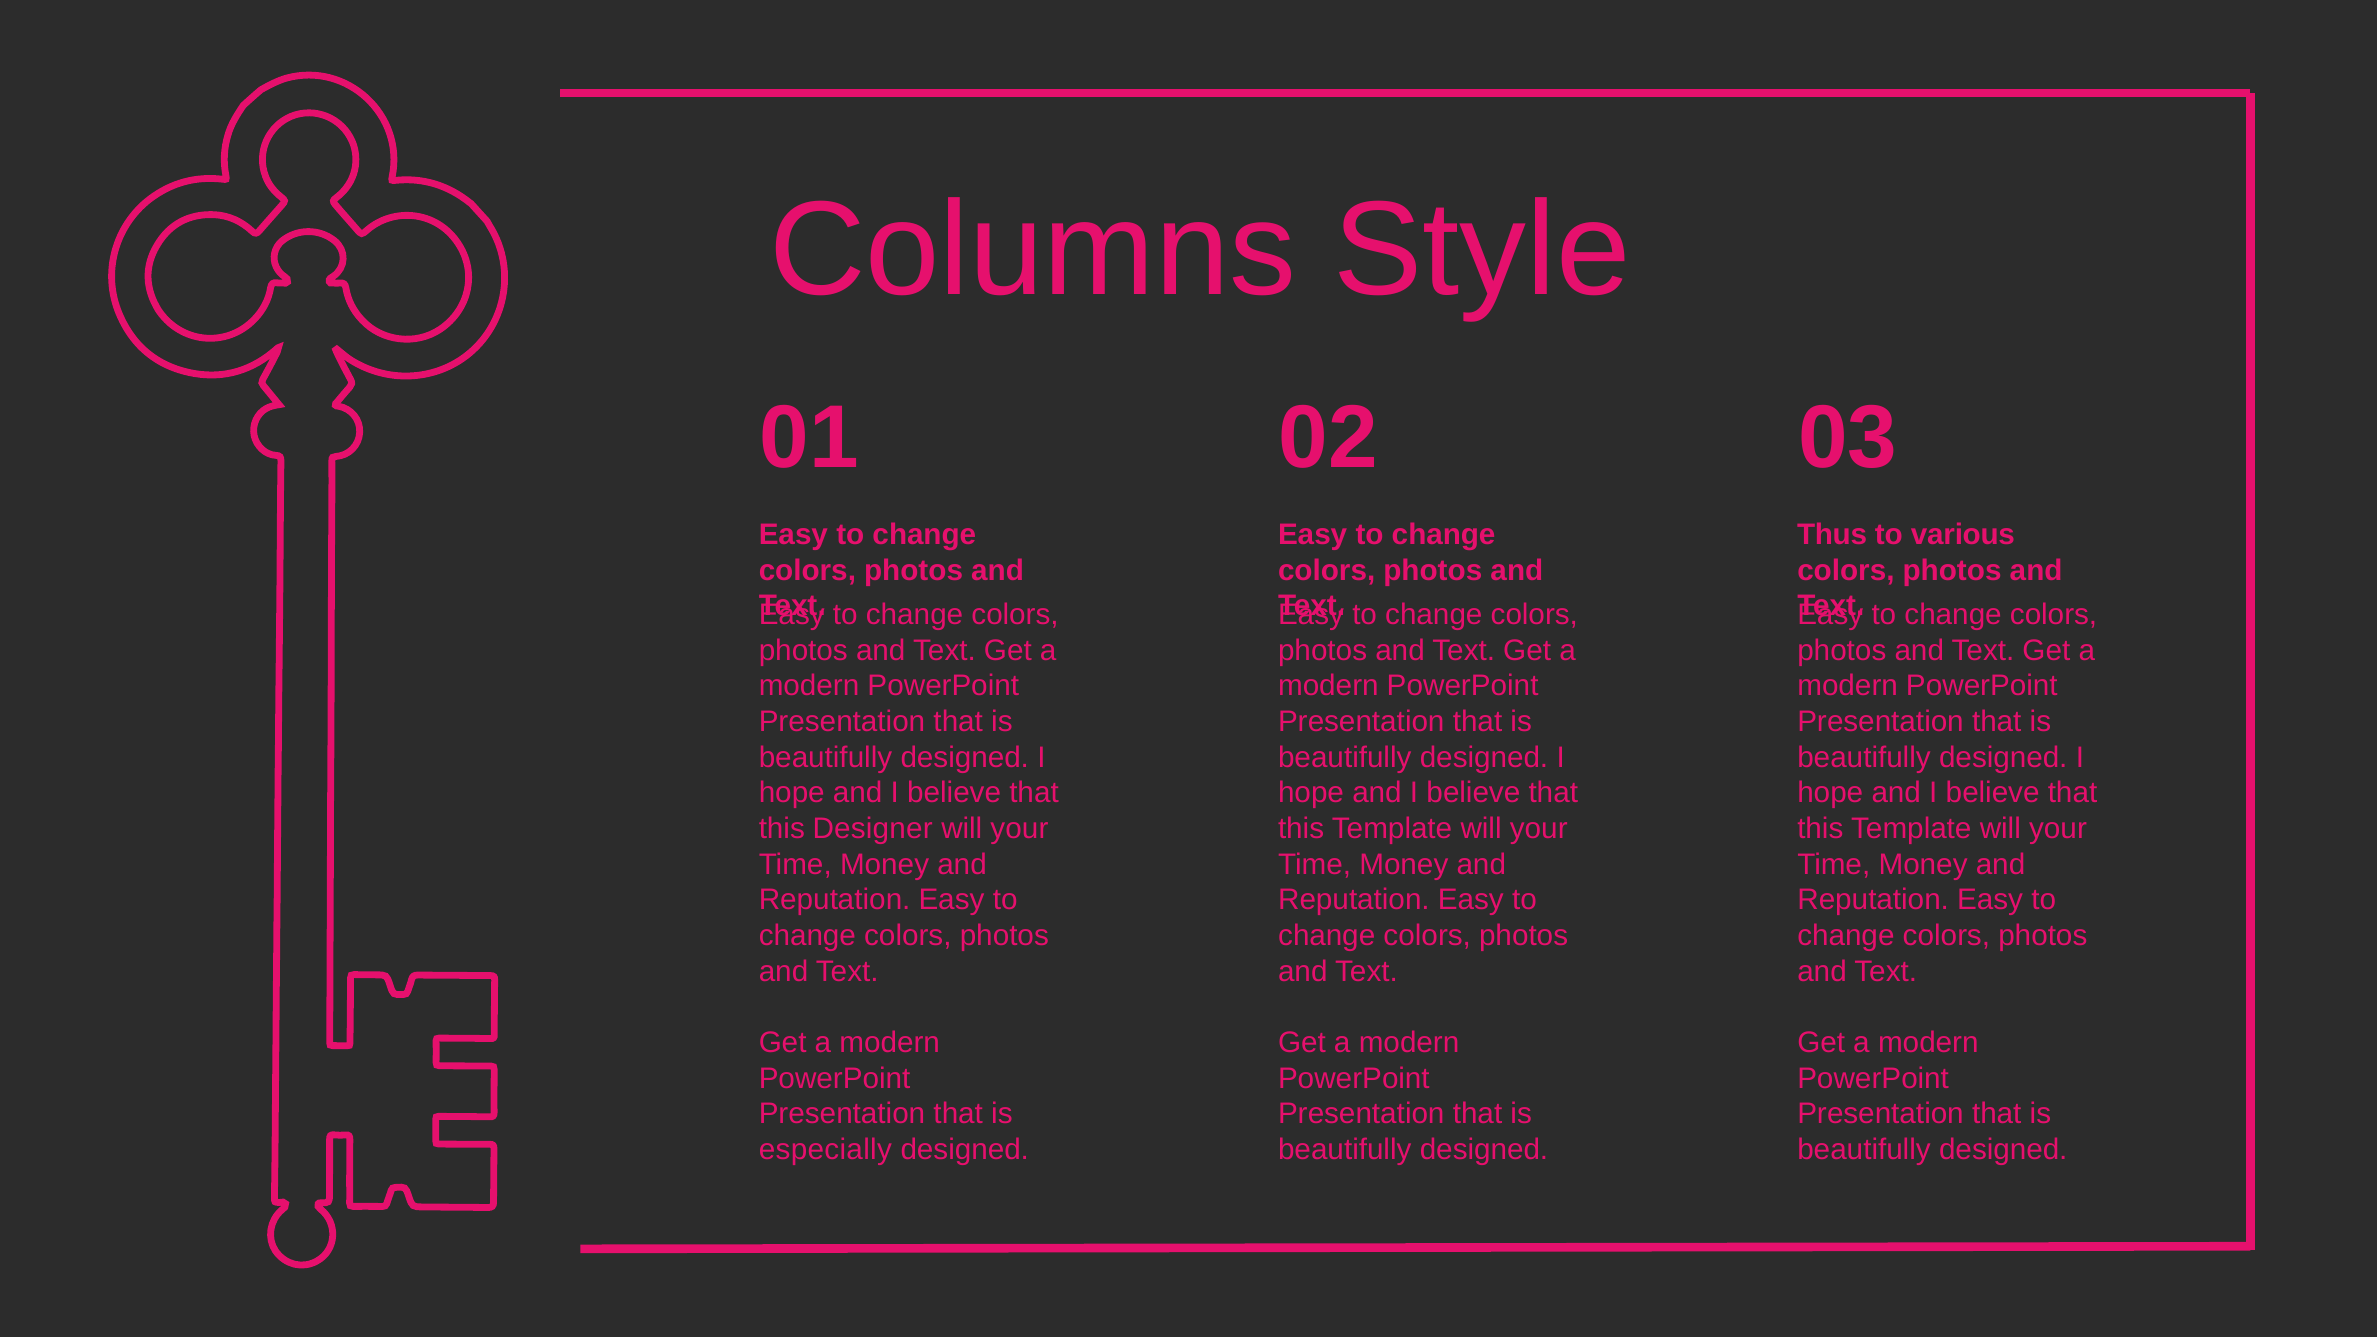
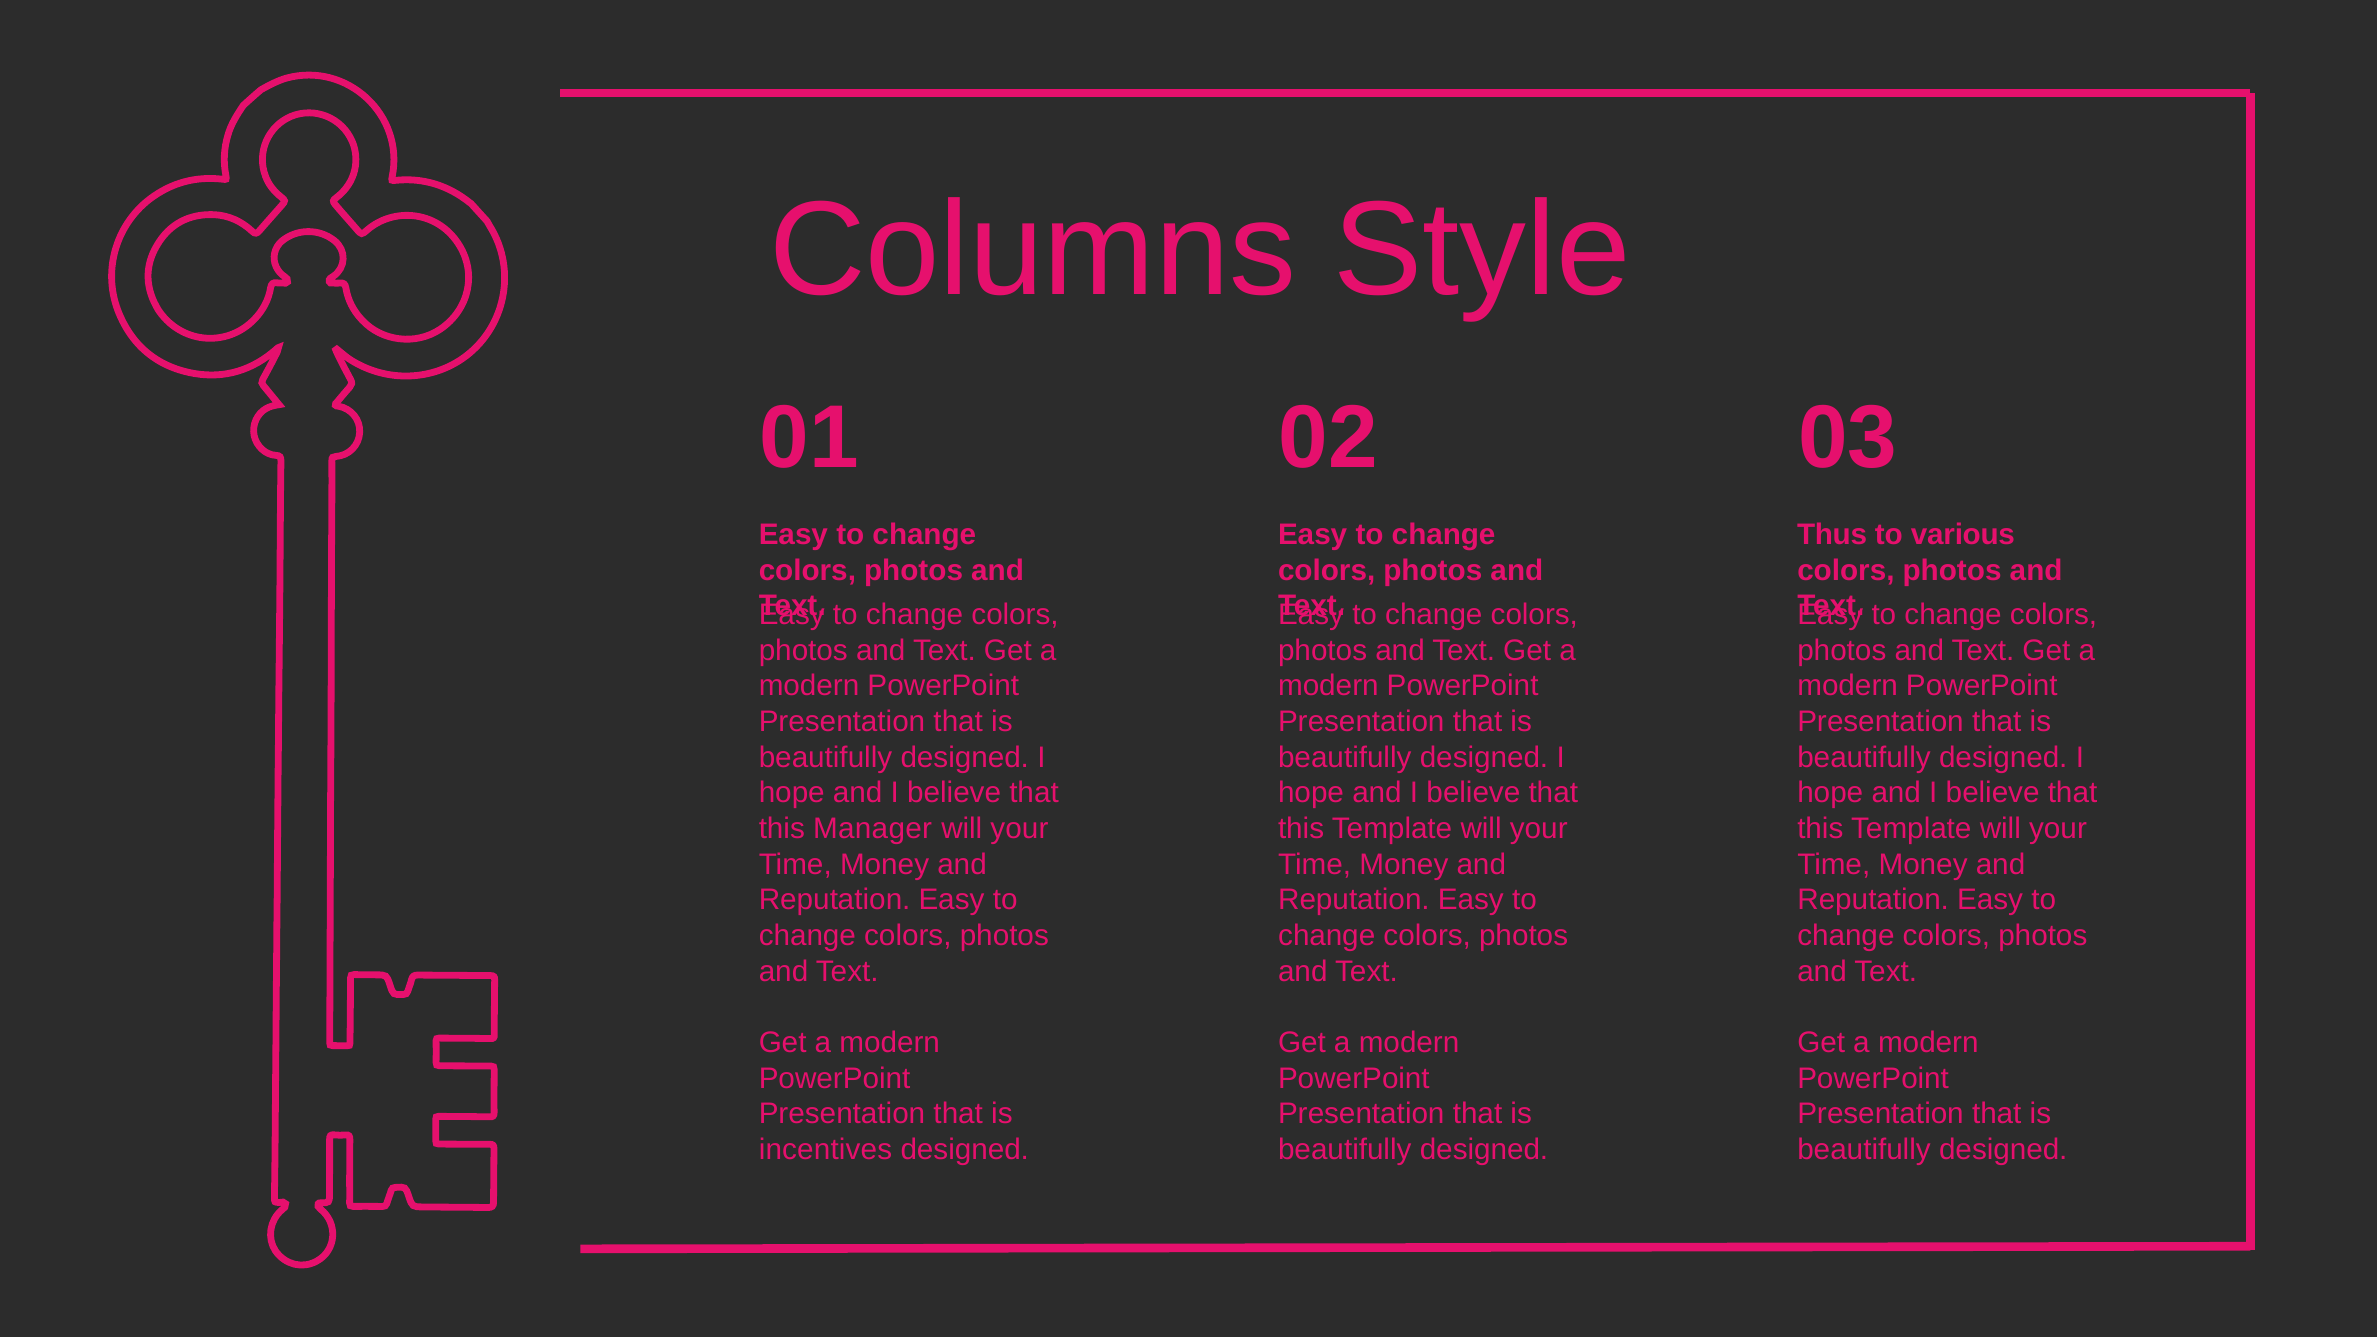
Designer: Designer -> Manager
especially: especially -> incentives
